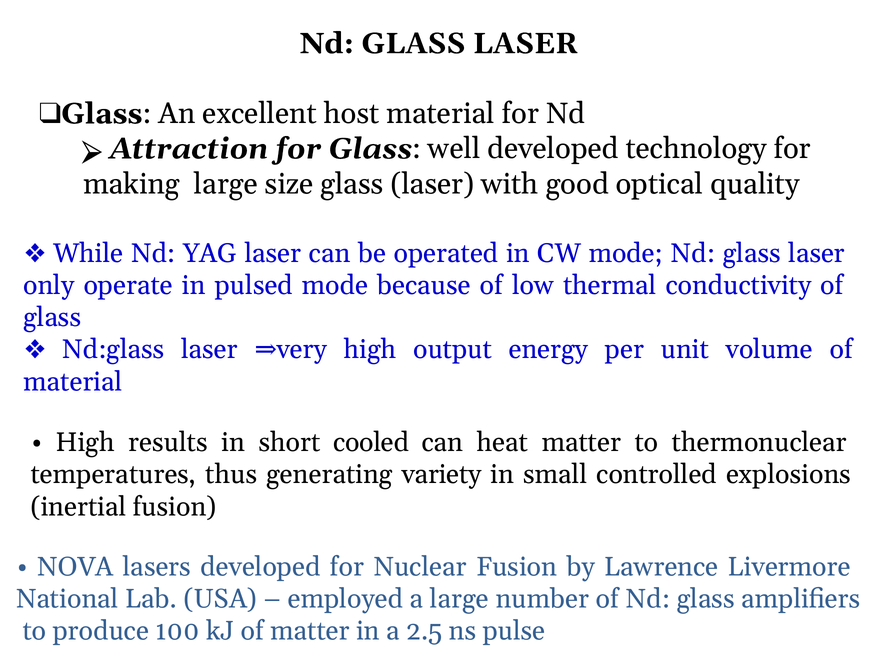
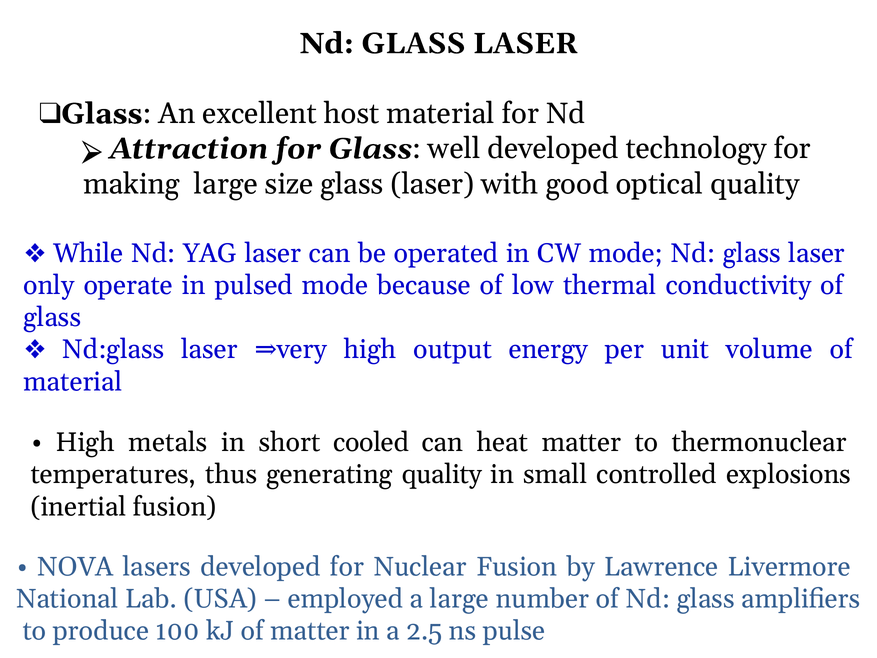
results: results -> metals
generating variety: variety -> quality
